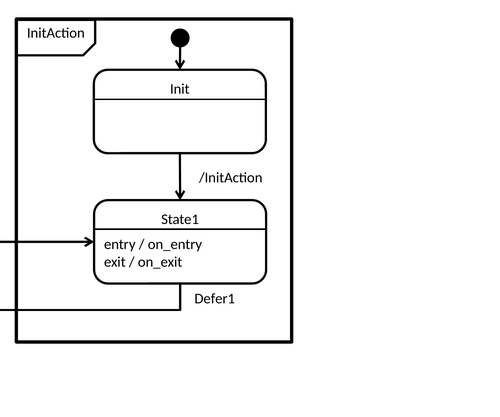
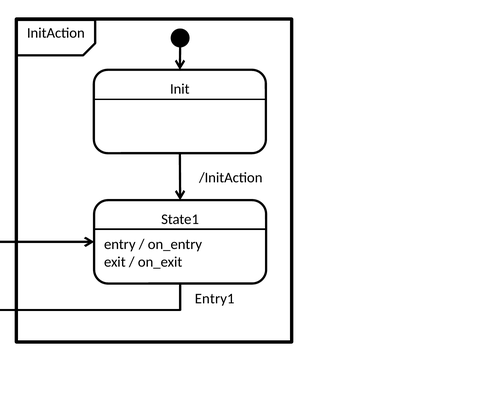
Defer1: Defer1 -> Entry1
